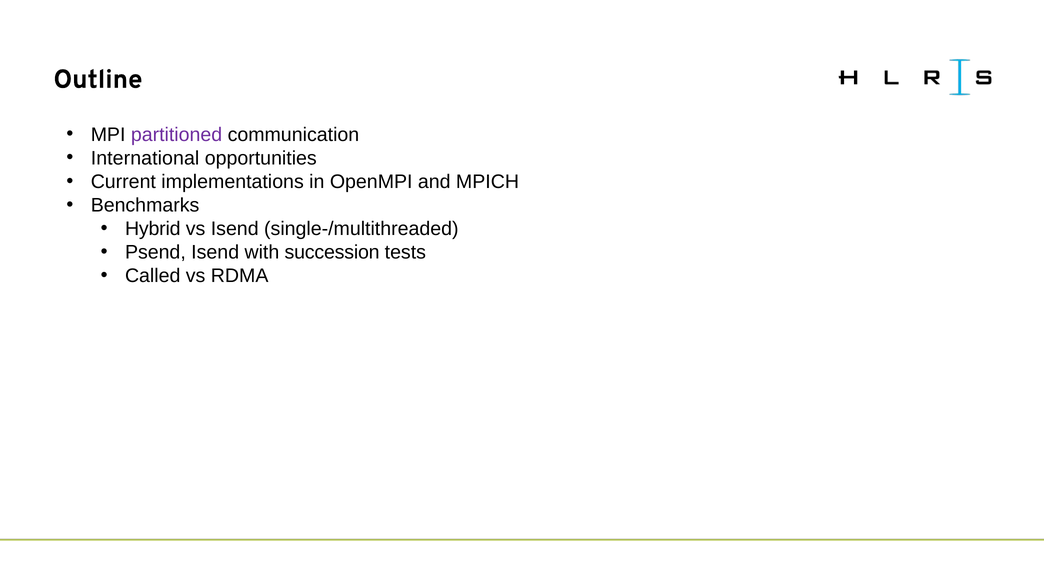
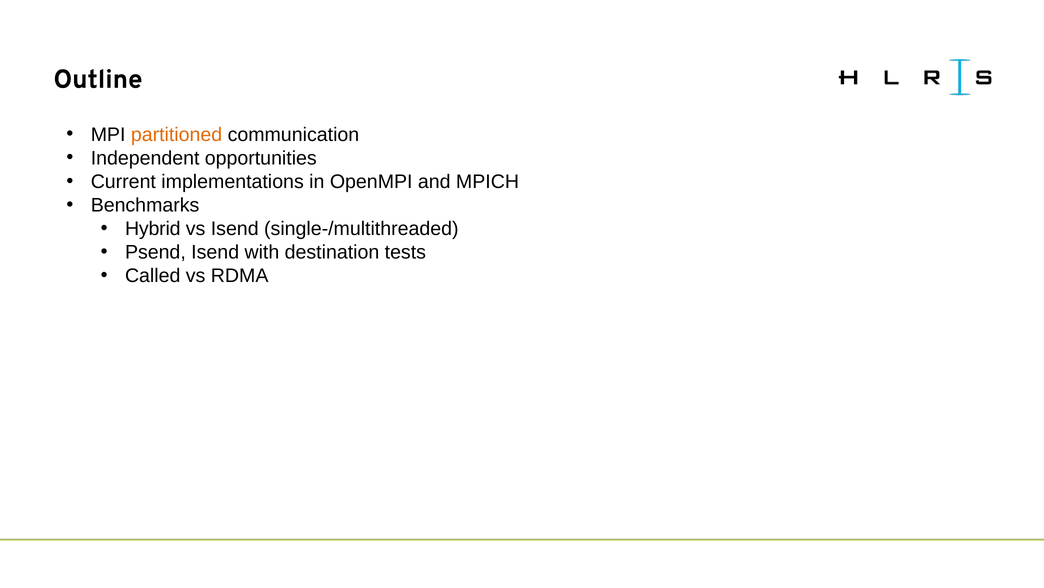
partitioned colour: purple -> orange
International: International -> Independent
succession: succession -> destination
